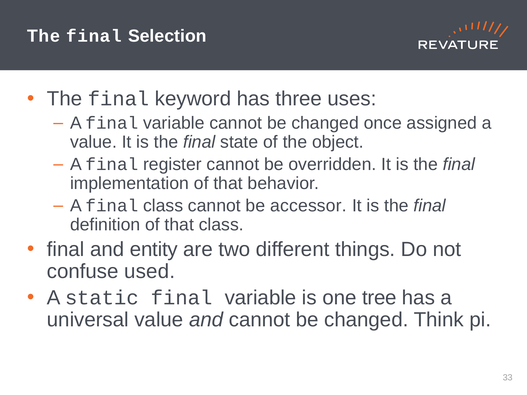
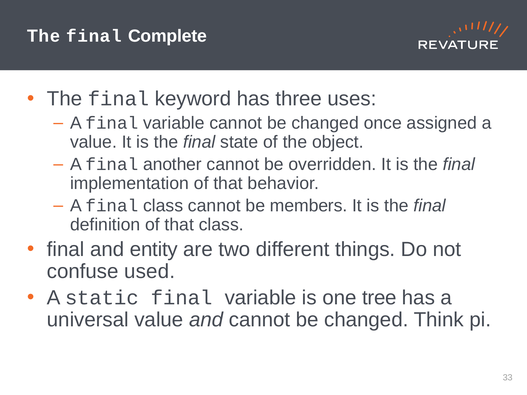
Selection: Selection -> Complete
register: register -> another
accessor: accessor -> members
